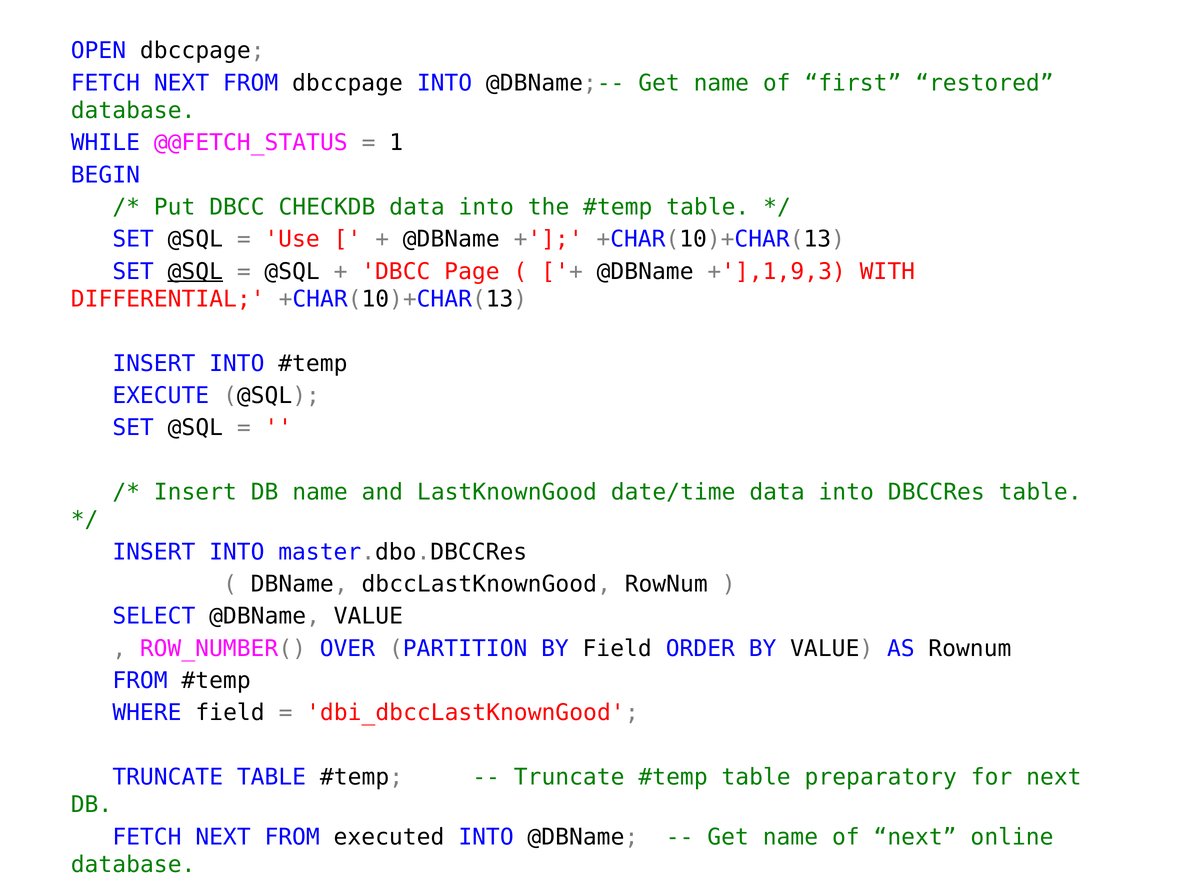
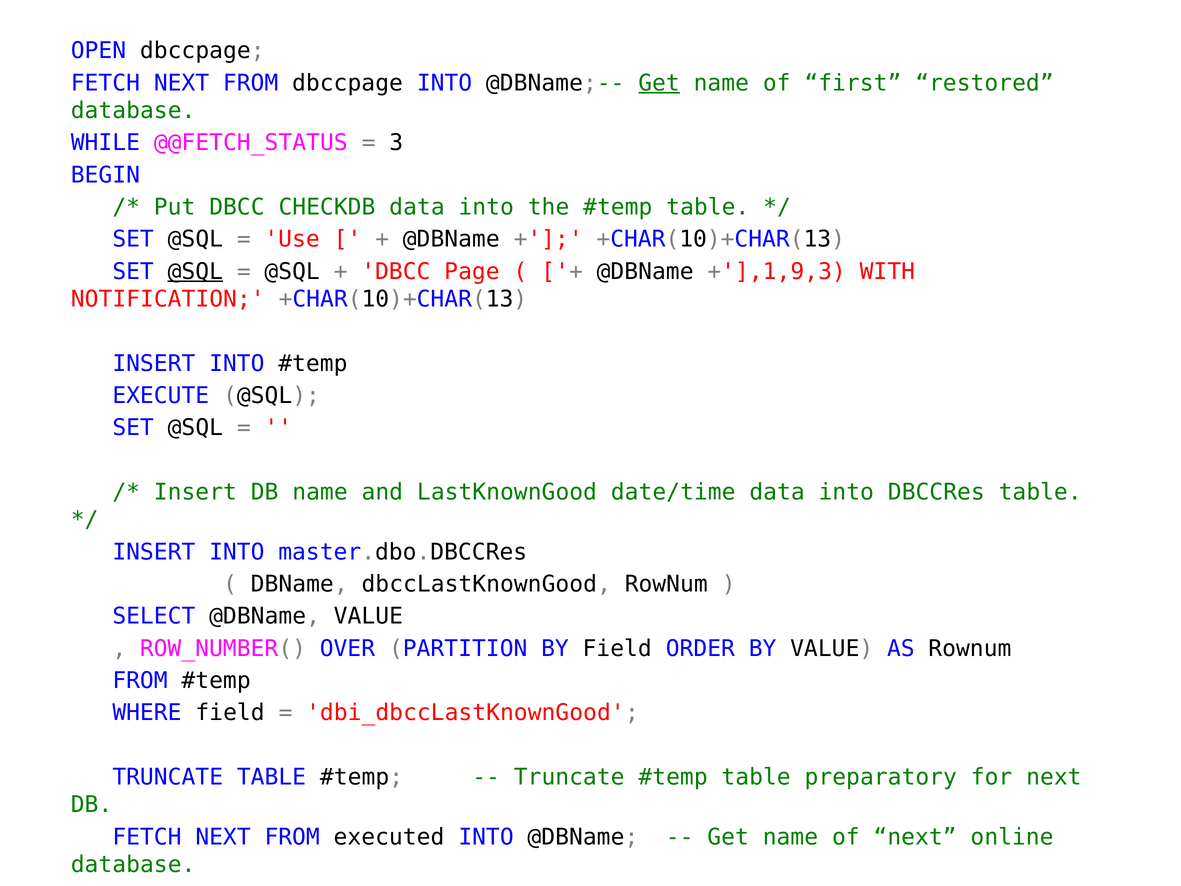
Get at (659, 83) underline: none -> present
1: 1 -> 3
DIFFERENTIAL: DIFFERENTIAL -> NOTIFICATION
